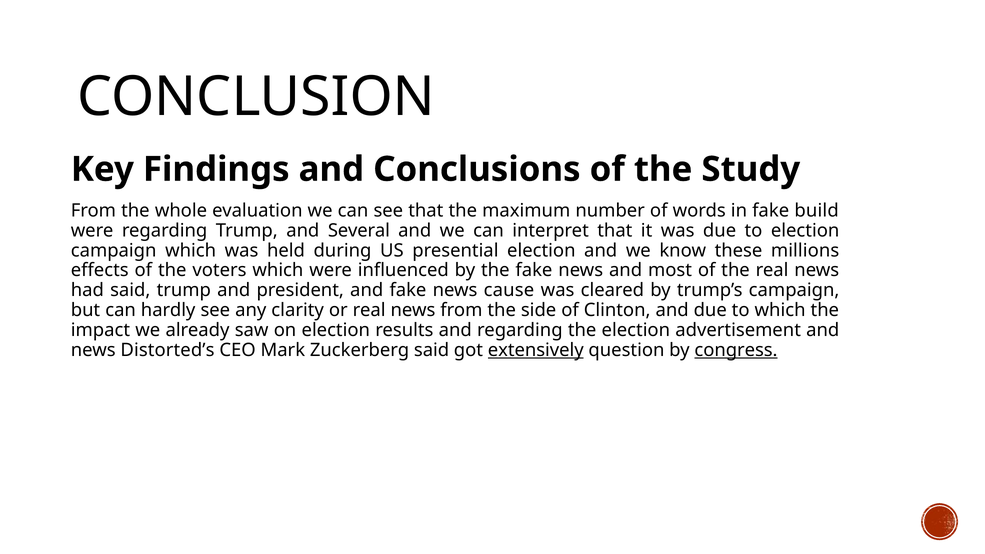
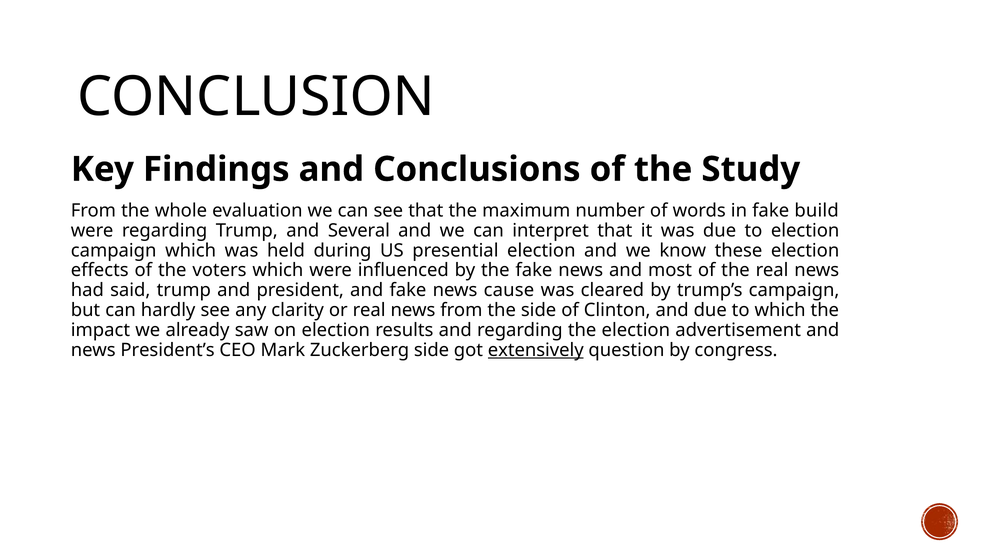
these millions: millions -> election
Distorted’s: Distorted’s -> President’s
Zuckerberg said: said -> side
congress underline: present -> none
